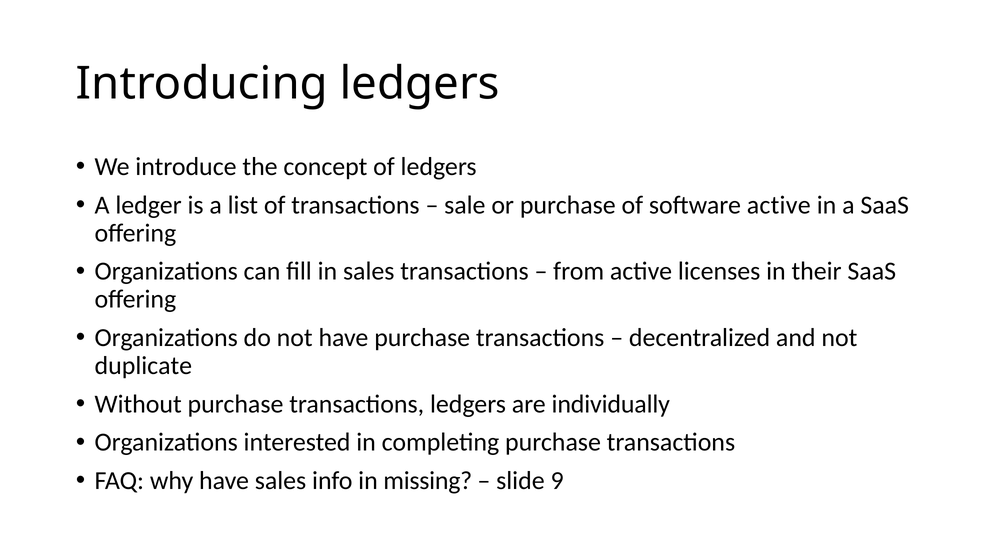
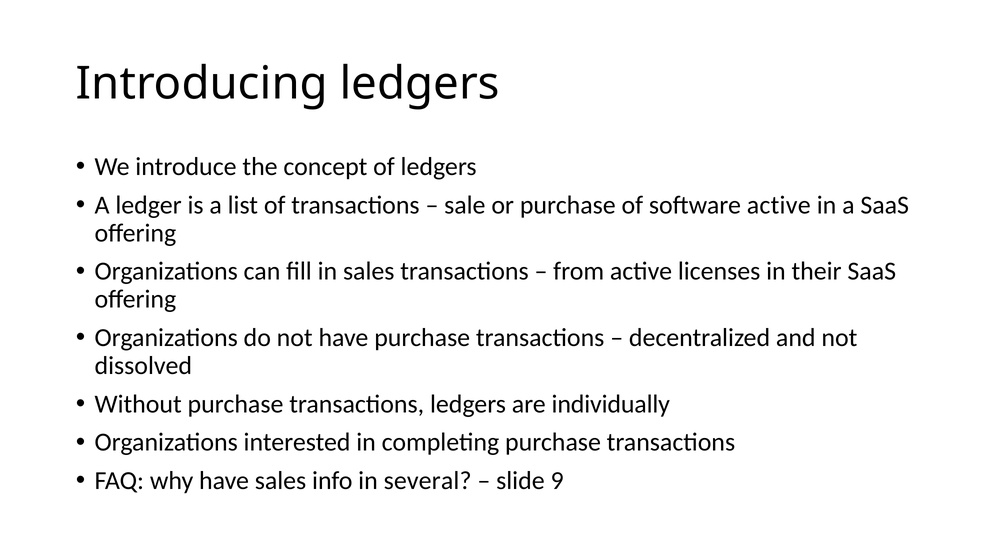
duplicate: duplicate -> dissolved
missing: missing -> several
